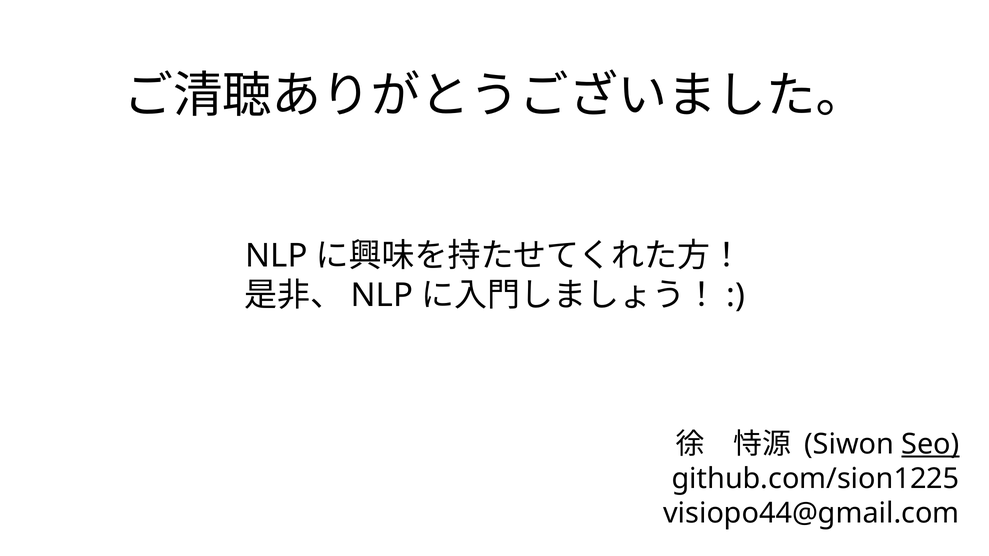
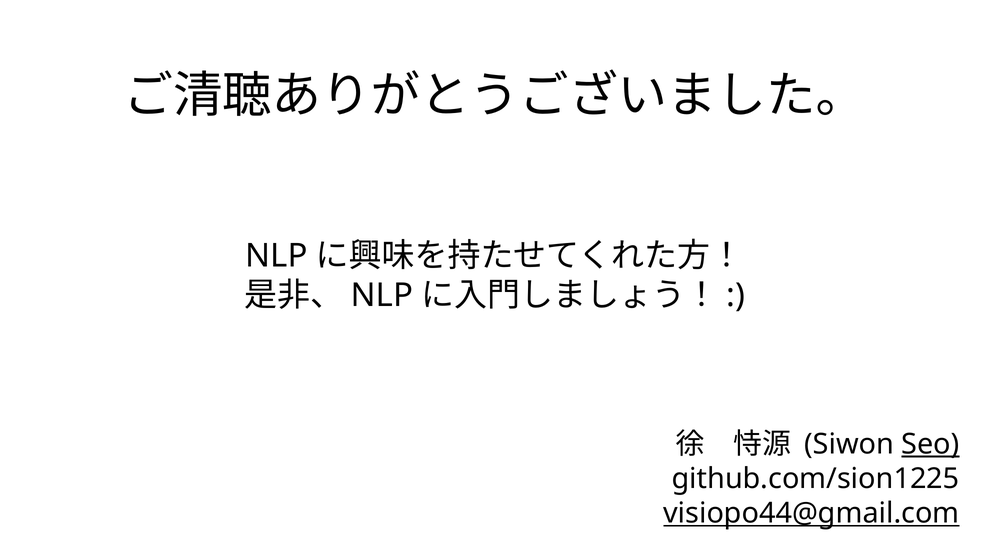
visiopo44@gmail.com underline: none -> present
